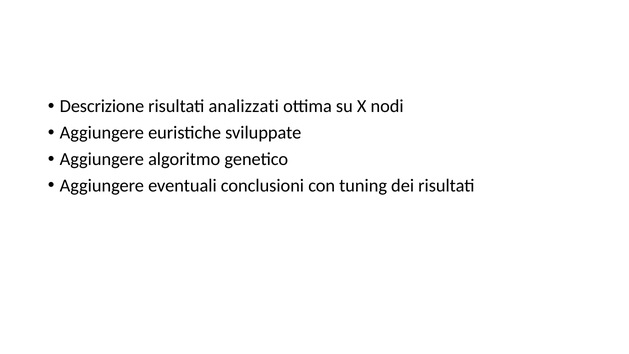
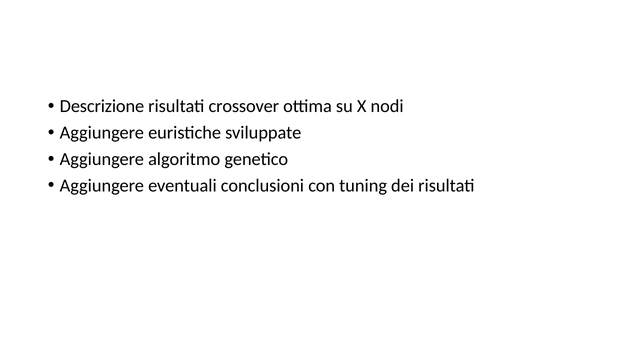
analizzati: analizzati -> crossover
